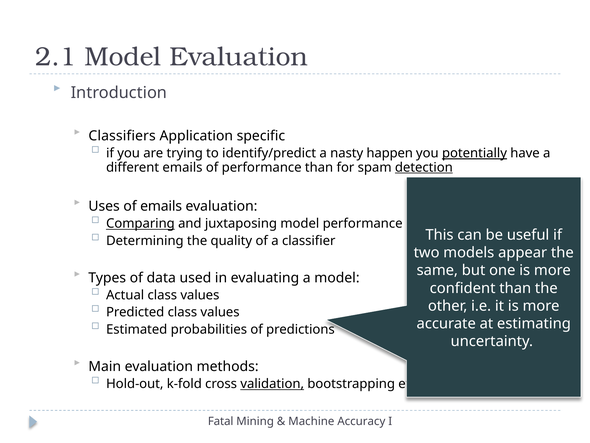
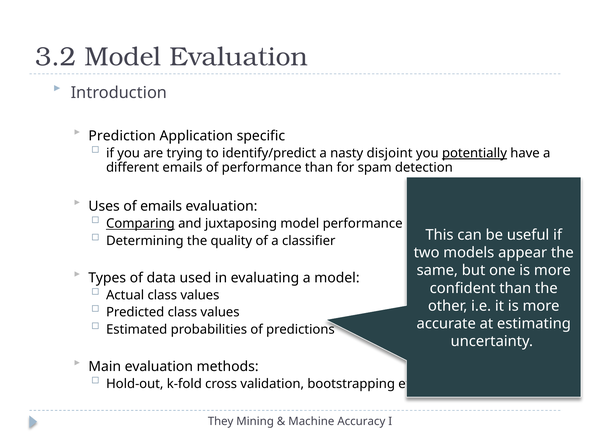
2.1: 2.1 -> 3.2
Classifiers: Classifiers -> Prediction
happen: happen -> disjoint
detection underline: present -> none
validation underline: present -> none
Fatal: Fatal -> They
